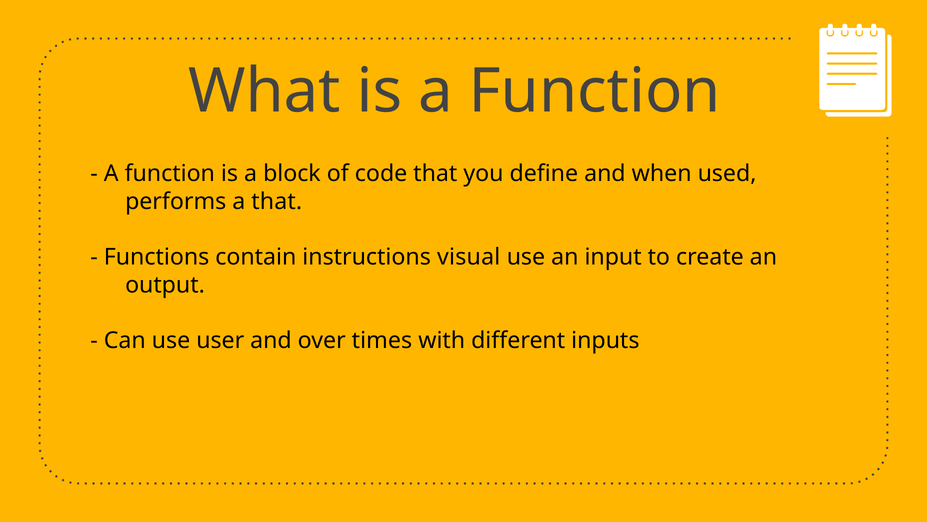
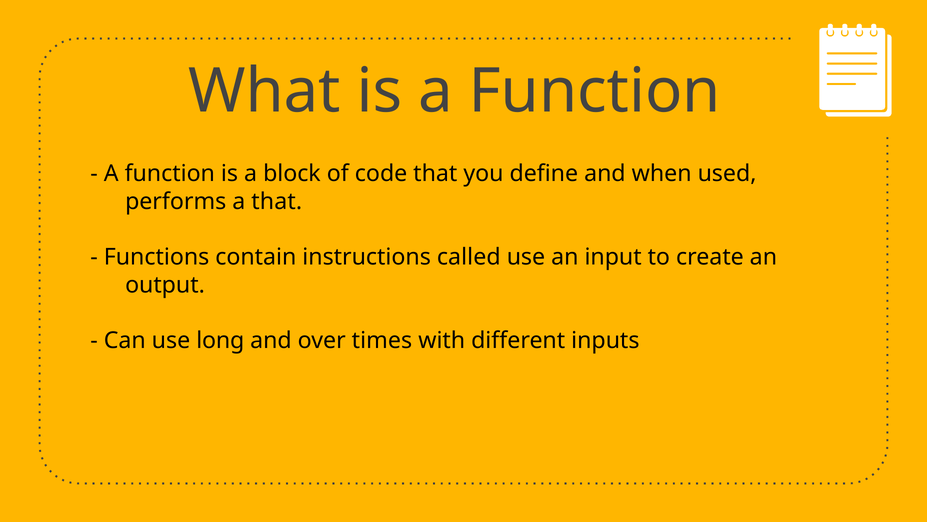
visual: visual -> called
user: user -> long
